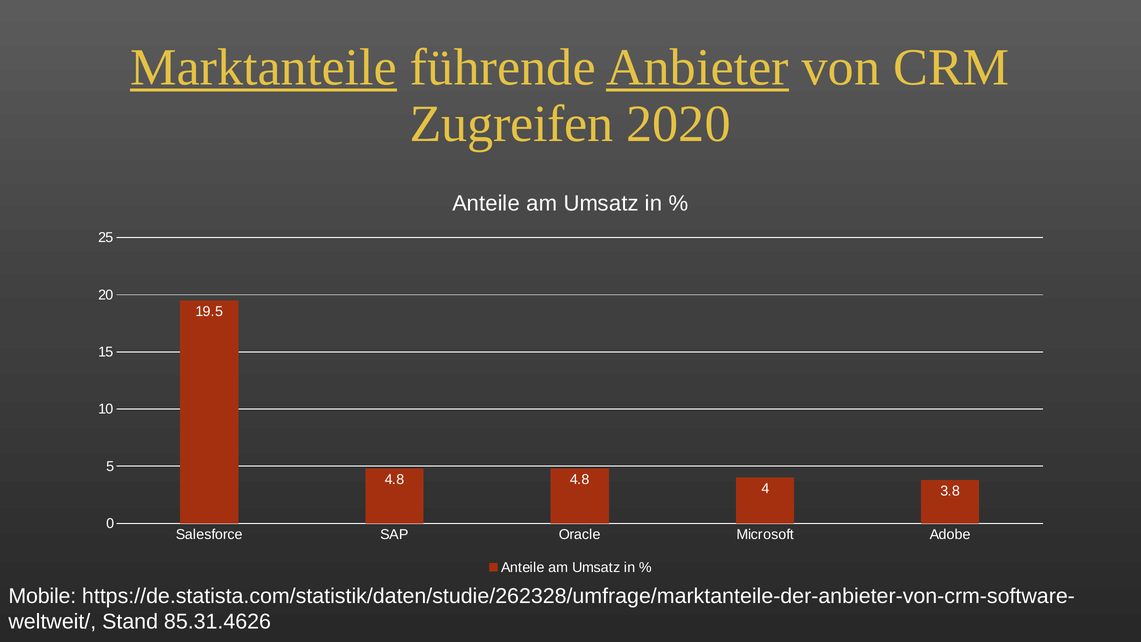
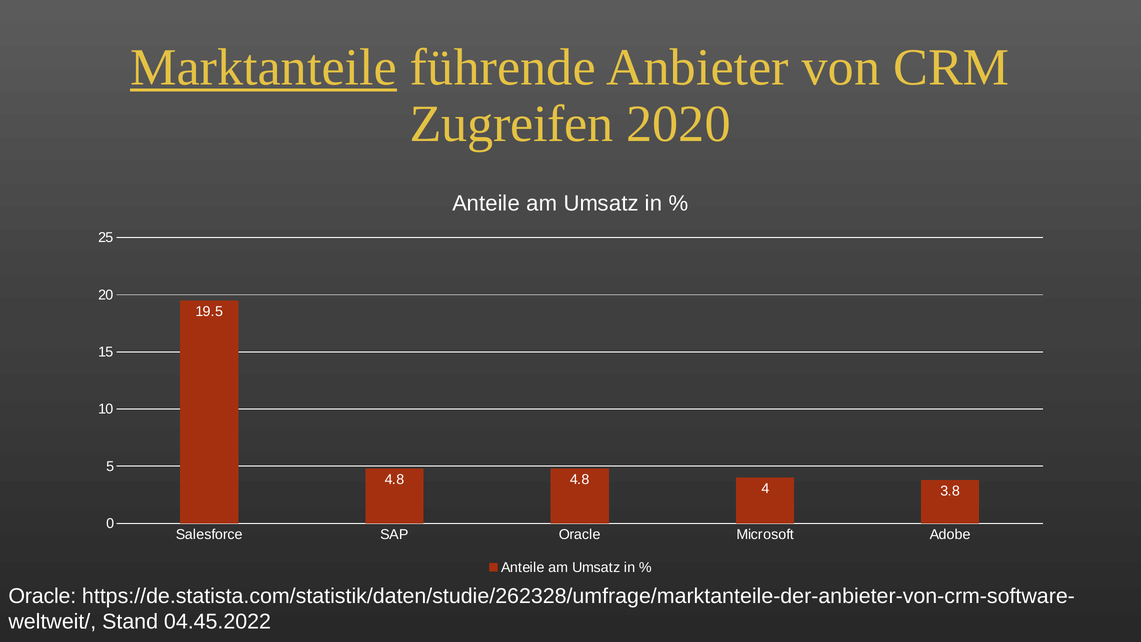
Anbieter underline: present -> none
Mobile at (42, 596): Mobile -> Oracle
85.31.4626: 85.31.4626 -> 04.45.2022
